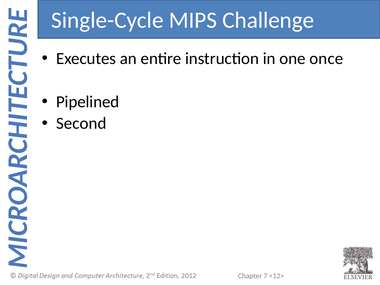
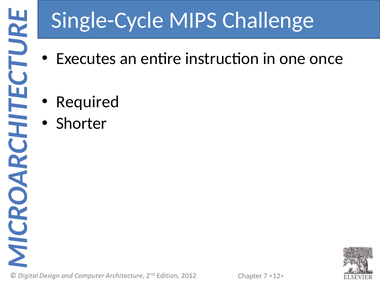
Pipelined: Pipelined -> Required
Second: Second -> Shorter
